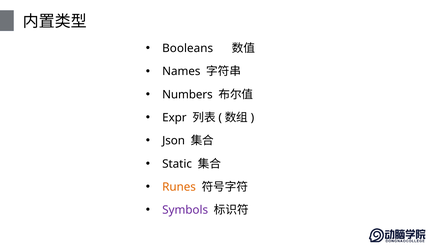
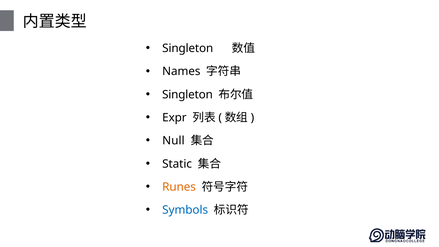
Booleans at (188, 48): Booleans -> Singleton
Numbers at (187, 95): Numbers -> Singleton
Json: Json -> Null
Symbols colour: purple -> blue
